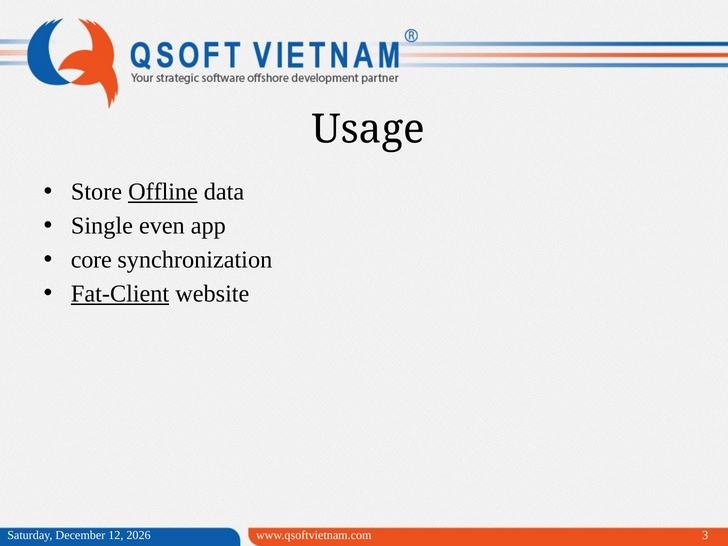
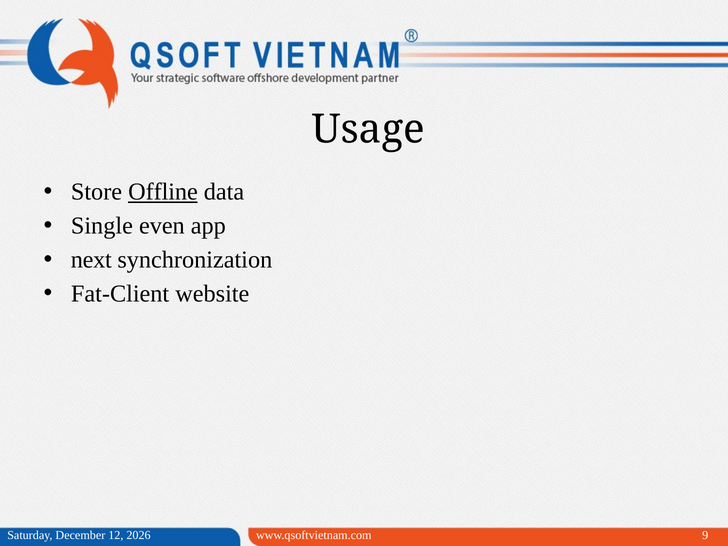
core: core -> next
Fat-Client underline: present -> none
3: 3 -> 9
